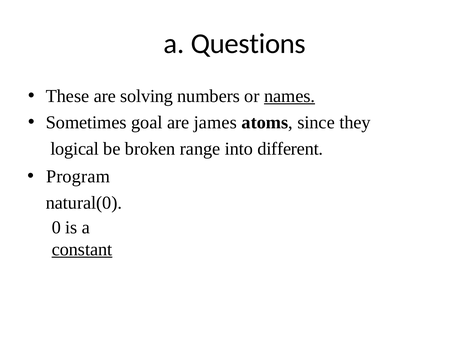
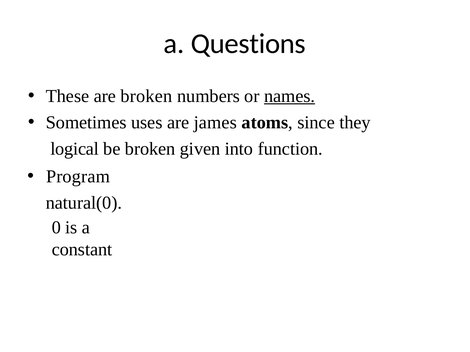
are solving: solving -> broken
goal: goal -> uses
range: range -> given
different: different -> function
constant underline: present -> none
